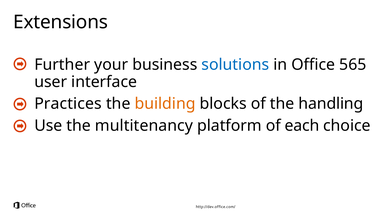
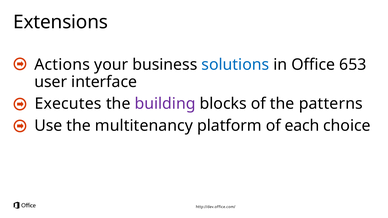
Further: Further -> Actions
565: 565 -> 653
Practices: Practices -> Executes
building colour: orange -> purple
handling: handling -> patterns
